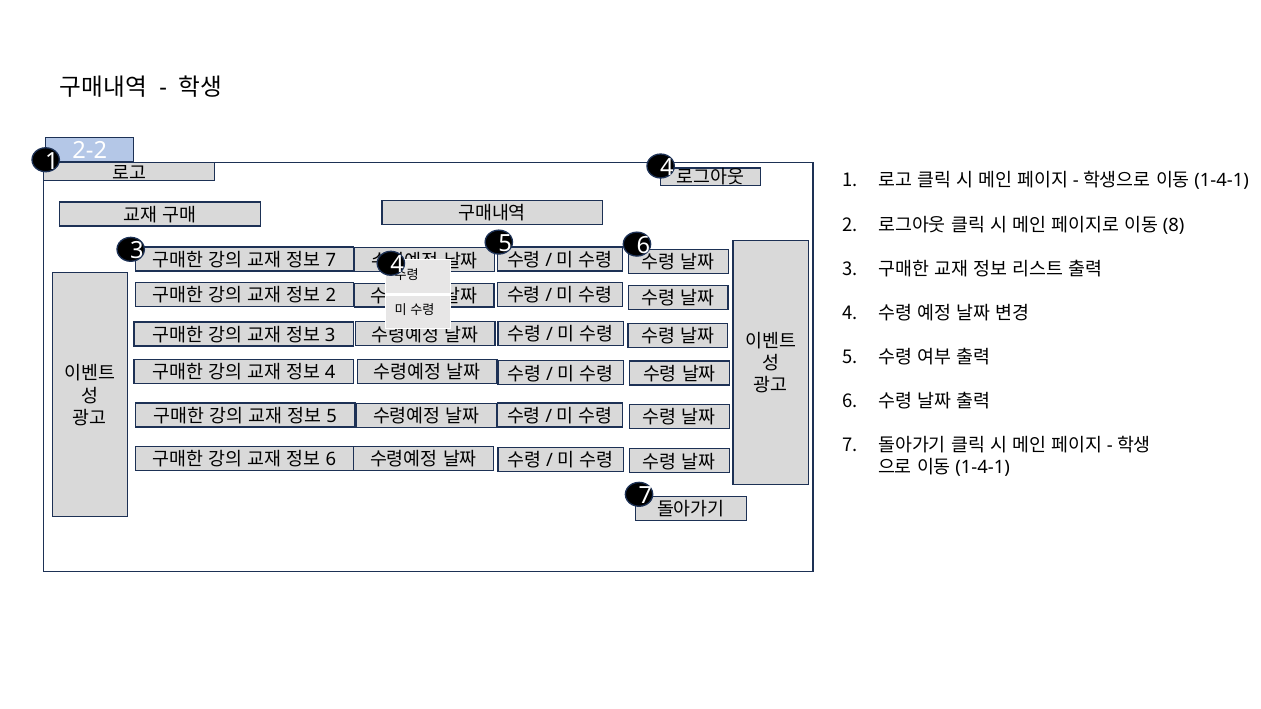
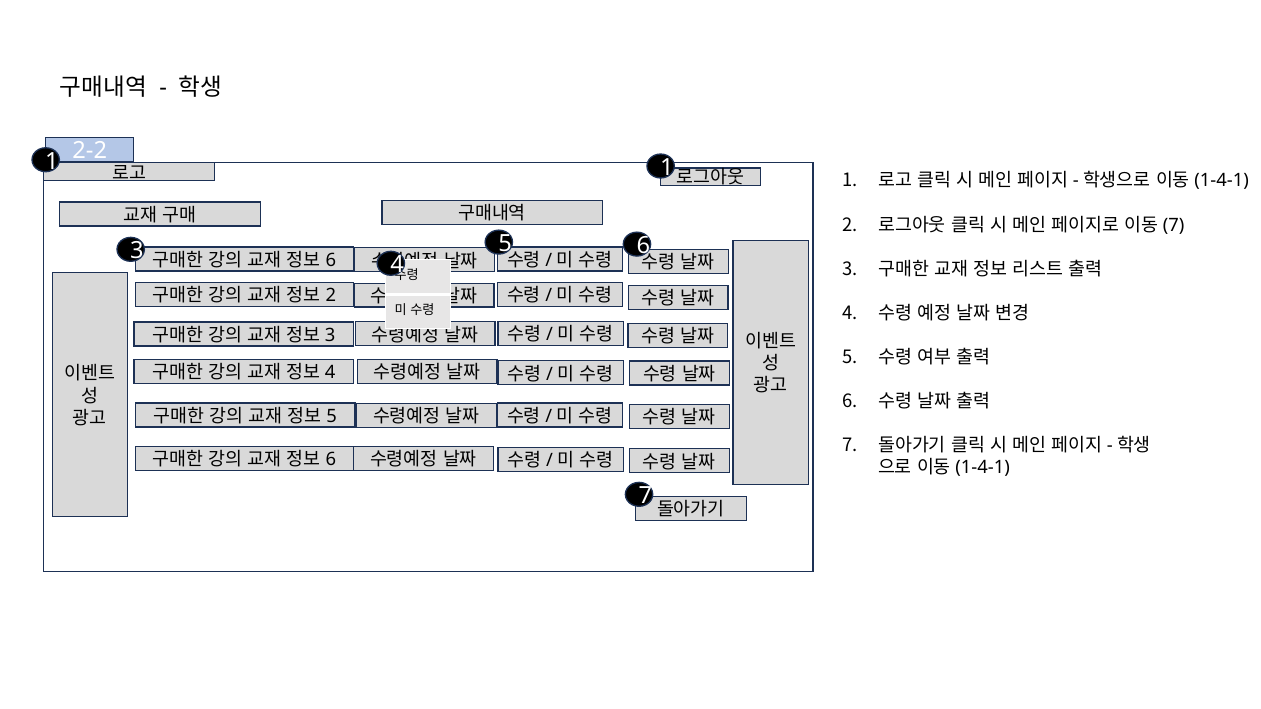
1 4: 4 -> 1
8 at (1174, 225): 8 -> 7
7 at (331, 260): 7 -> 6
